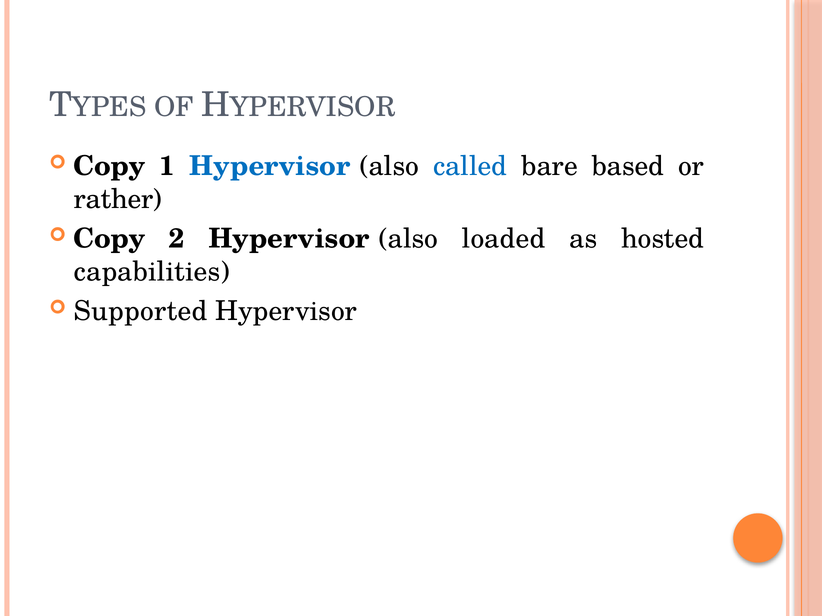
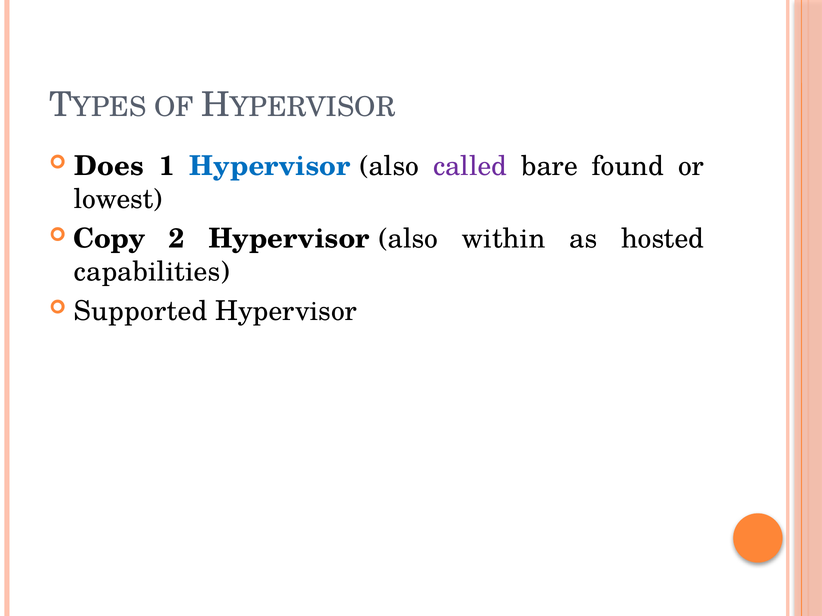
Copy at (110, 166): Copy -> Does
called colour: blue -> purple
based: based -> found
rather: rather -> lowest
loaded: loaded -> within
